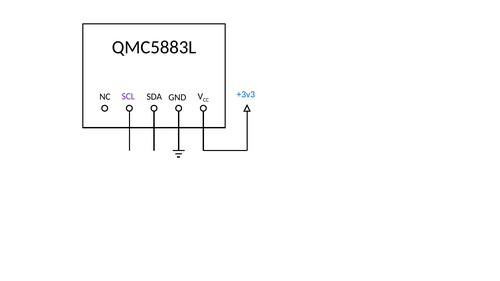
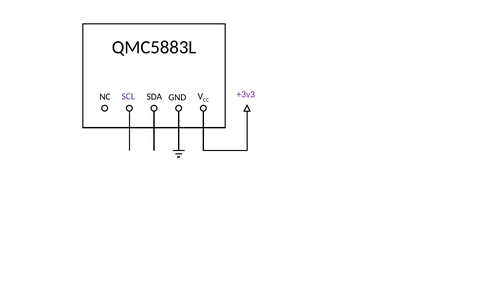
+3v3 colour: blue -> purple
